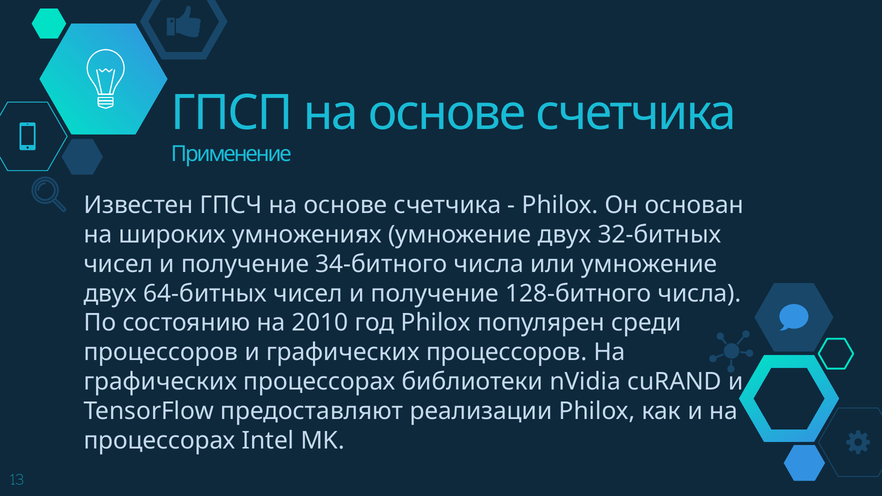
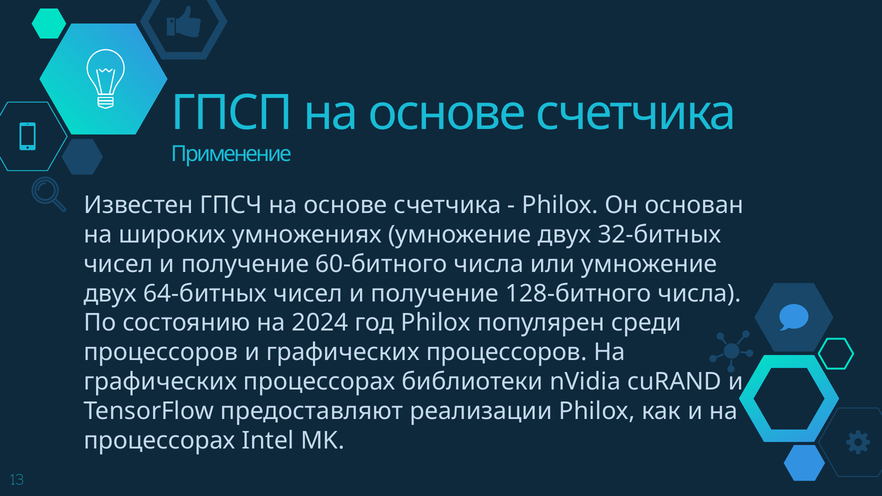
34-битного: 34-битного -> 60-битного
2010: 2010 -> 2024
